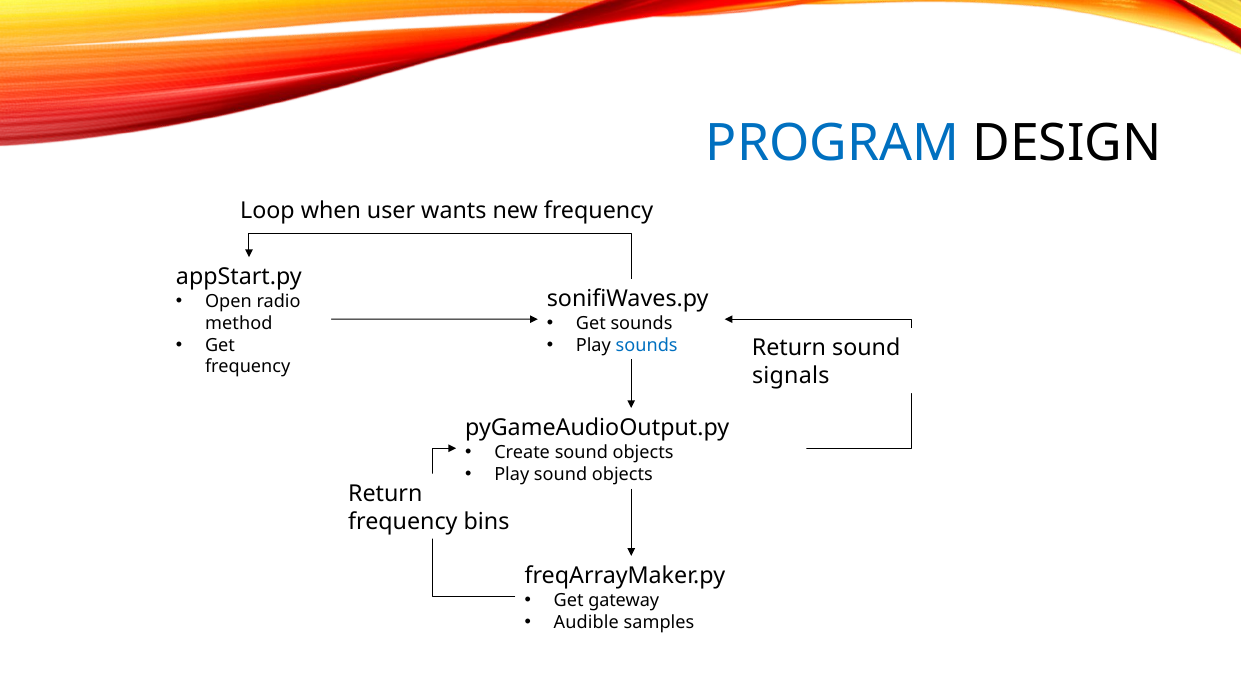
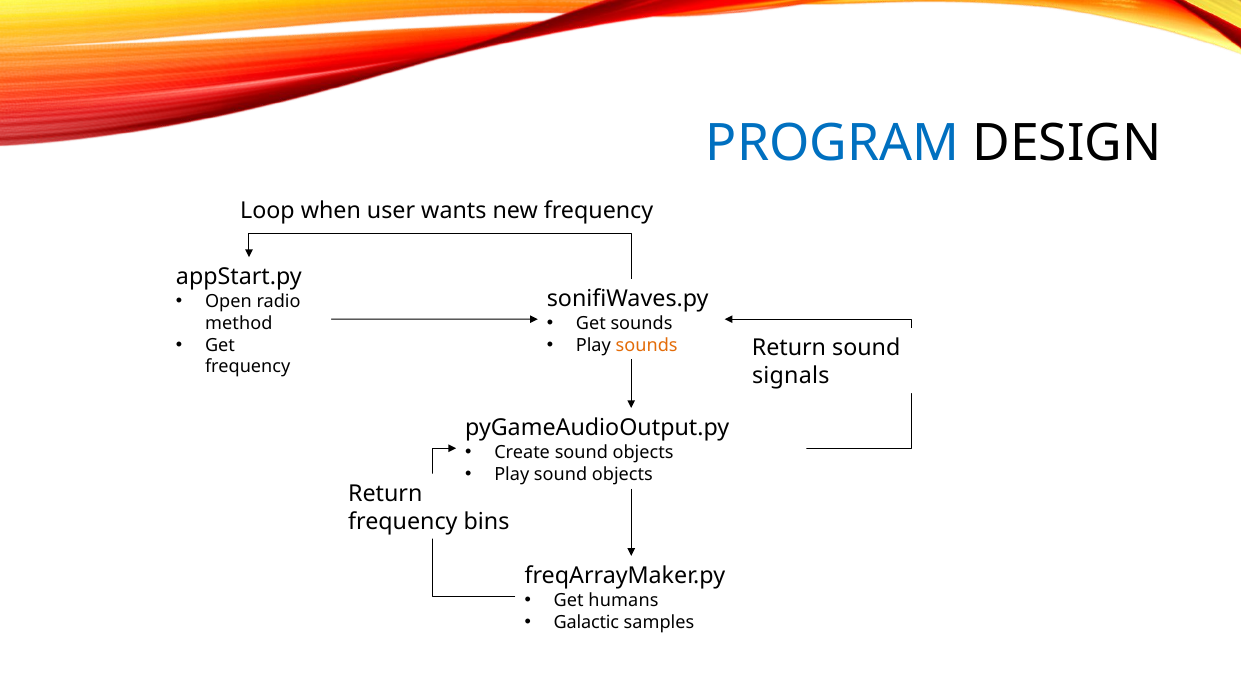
sounds at (647, 345) colour: blue -> orange
gateway: gateway -> humans
Audible: Audible -> Galactic
